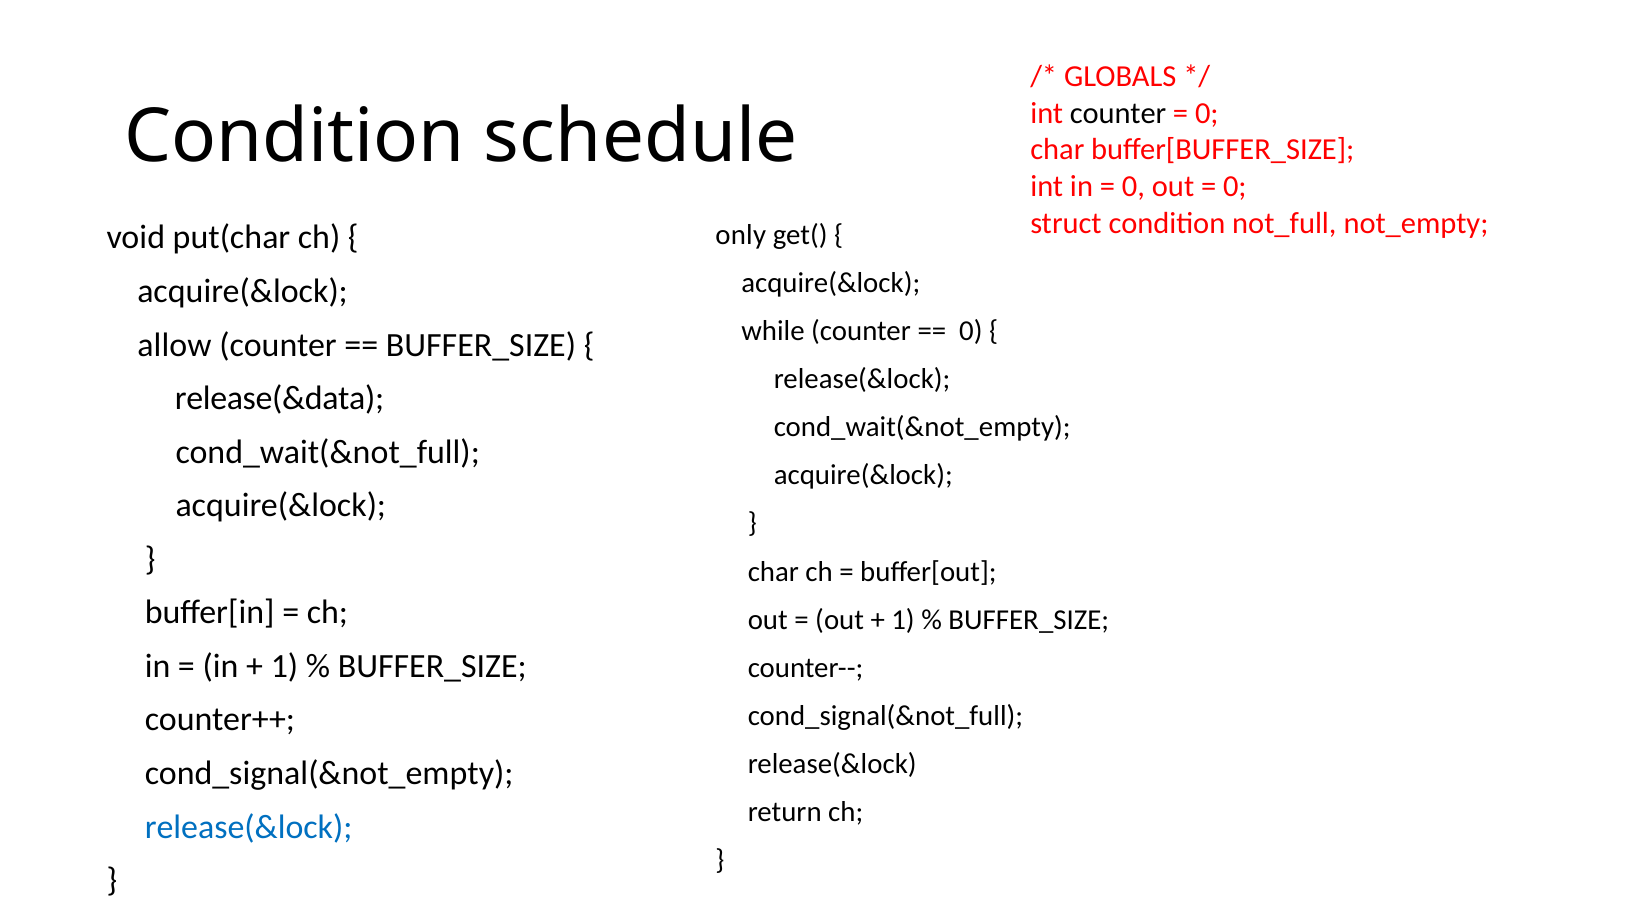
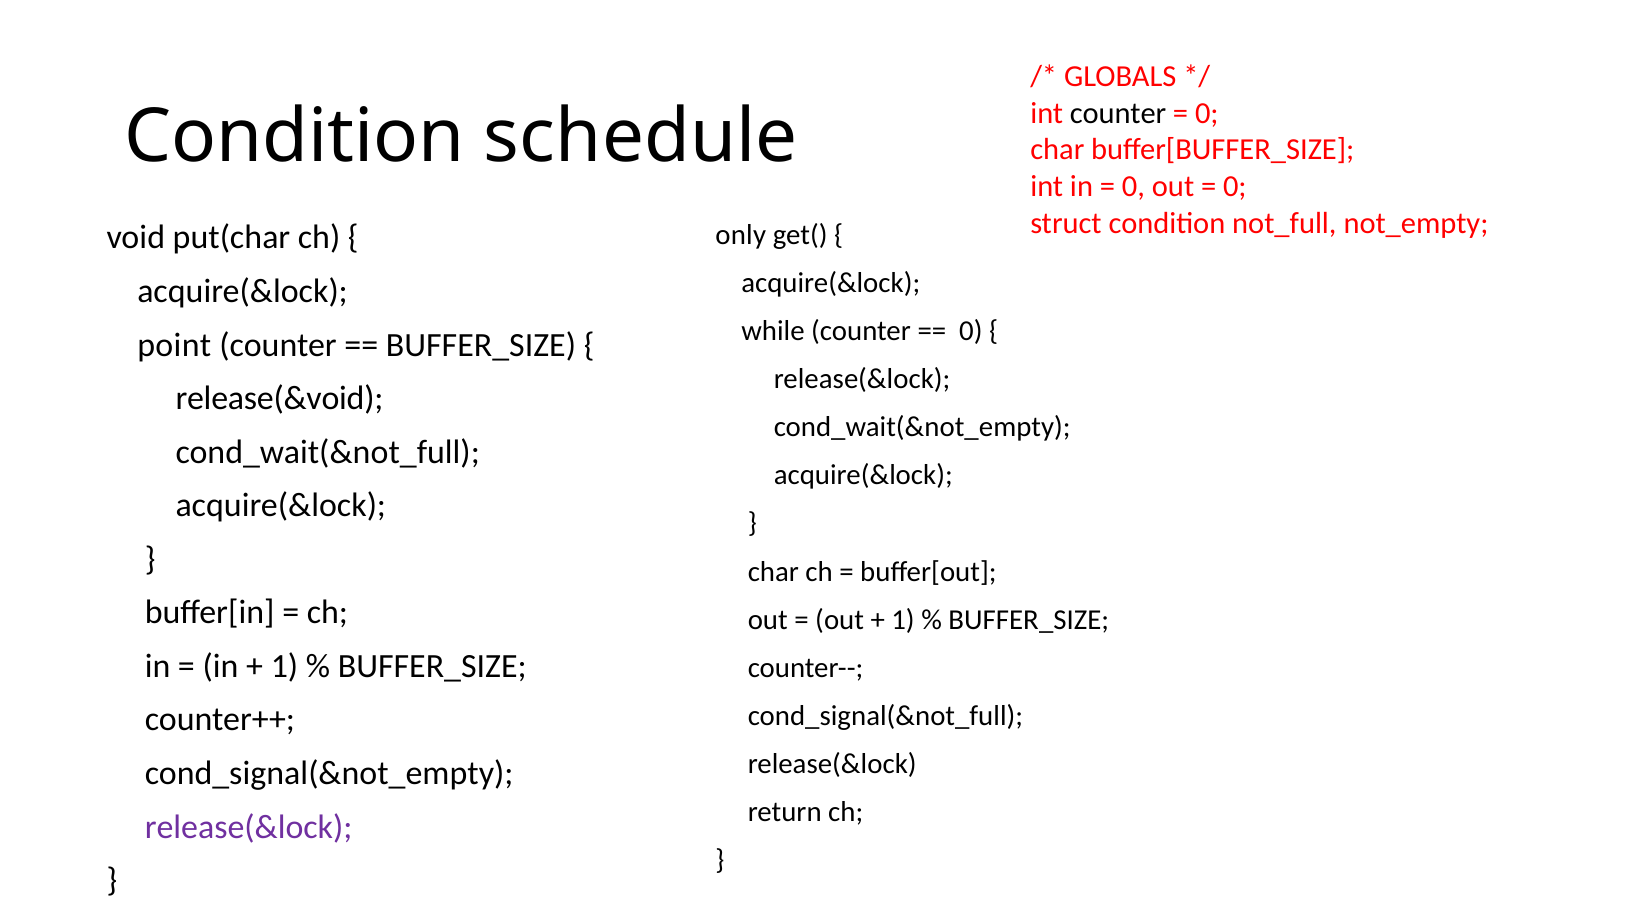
allow: allow -> point
release(&data: release(&data -> release(&void
release(&lock at (249, 827) colour: blue -> purple
